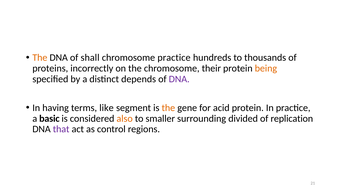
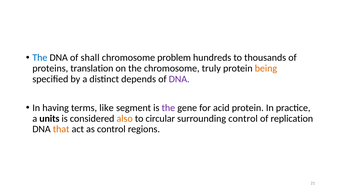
The at (40, 58) colour: orange -> blue
chromosome practice: practice -> problem
incorrectly: incorrectly -> translation
their: their -> truly
the at (168, 108) colour: orange -> purple
basic: basic -> units
smaller: smaller -> circular
surrounding divided: divided -> control
that colour: purple -> orange
